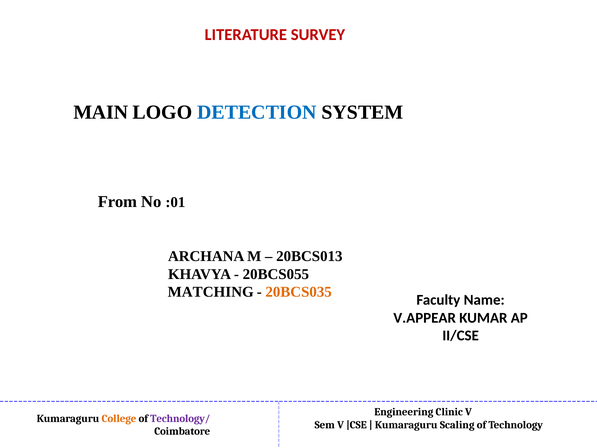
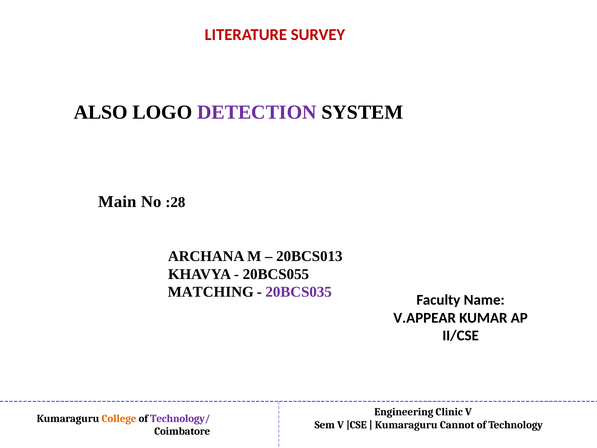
MAIN: MAIN -> ALSO
DETECTION colour: blue -> purple
From: From -> Main
:01: :01 -> :28
20BCS035 colour: orange -> purple
Scaling: Scaling -> Cannot
